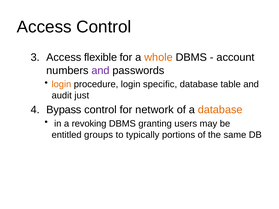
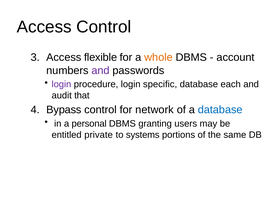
login at (61, 84) colour: orange -> purple
table: table -> each
just: just -> that
database at (220, 110) colour: orange -> blue
revoking: revoking -> personal
groups: groups -> private
typically: typically -> systems
